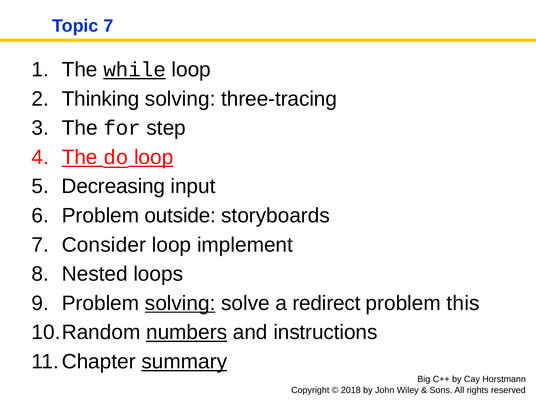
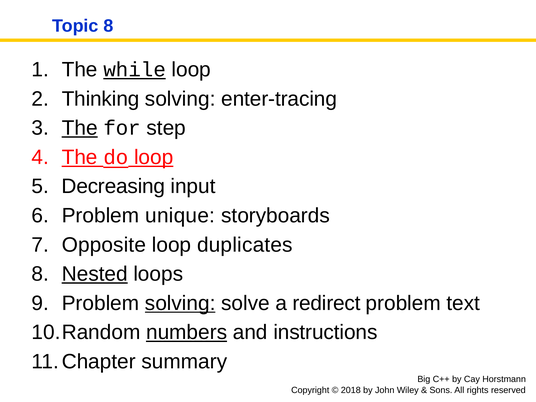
Topic 7: 7 -> 8
three-tracing: three-tracing -> enter-tracing
The at (80, 128) underline: none -> present
outside: outside -> unique
Consider: Consider -> Opposite
implement: implement -> duplicates
Nested underline: none -> present
this: this -> text
summary underline: present -> none
